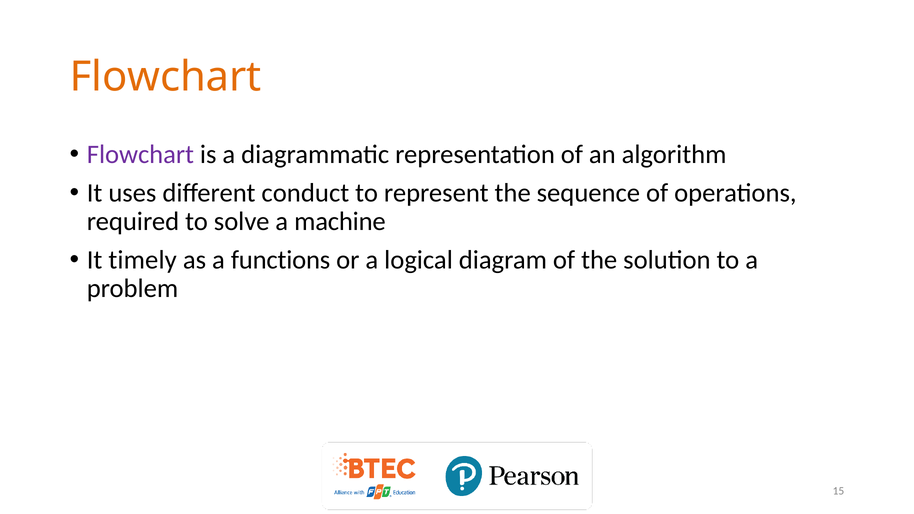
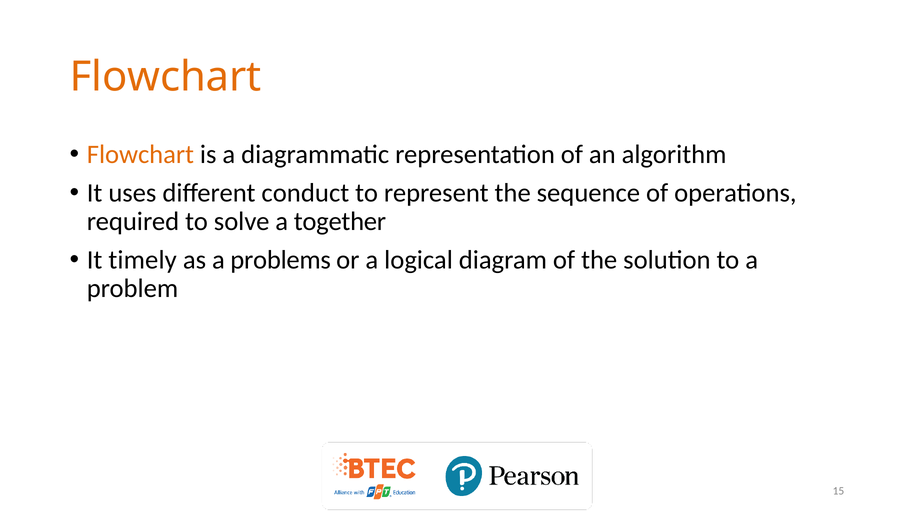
Flowchart at (140, 155) colour: purple -> orange
machine: machine -> together
functions: functions -> problems
